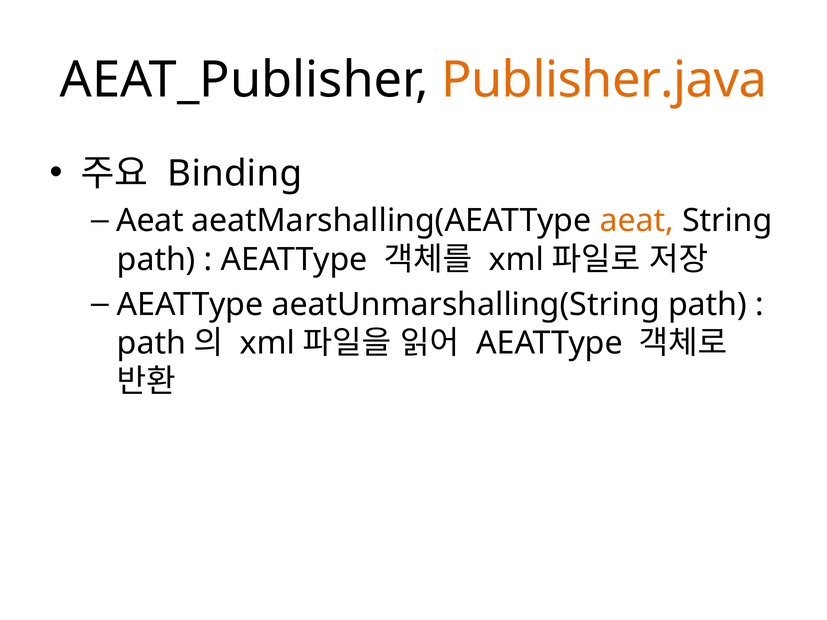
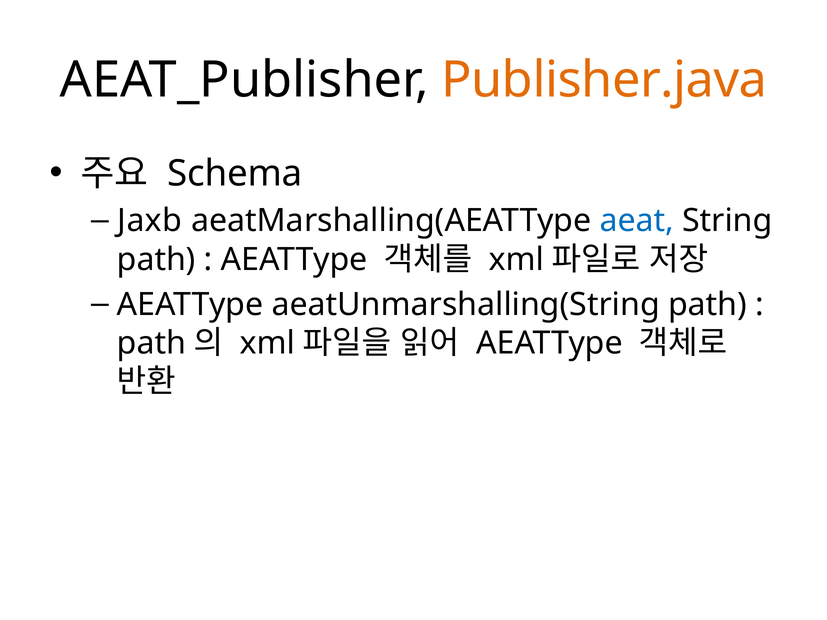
Binding: Binding -> Schema
Aeat at (150, 221): Aeat -> Jaxb
aeat at (637, 221) colour: orange -> blue
